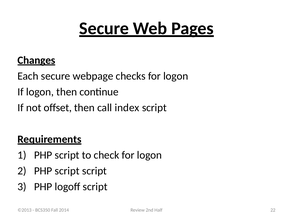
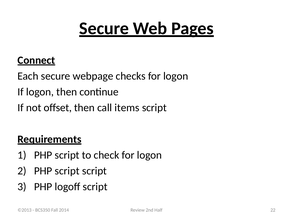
Changes: Changes -> Connect
index: index -> items
